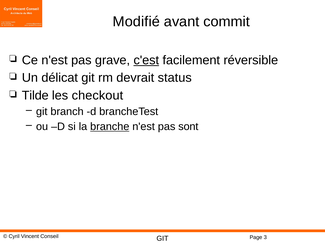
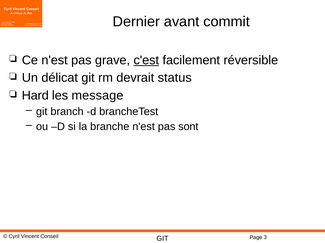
Modifié: Modifié -> Dernier
Tilde: Tilde -> Hard
checkout: checkout -> message
branche underline: present -> none
